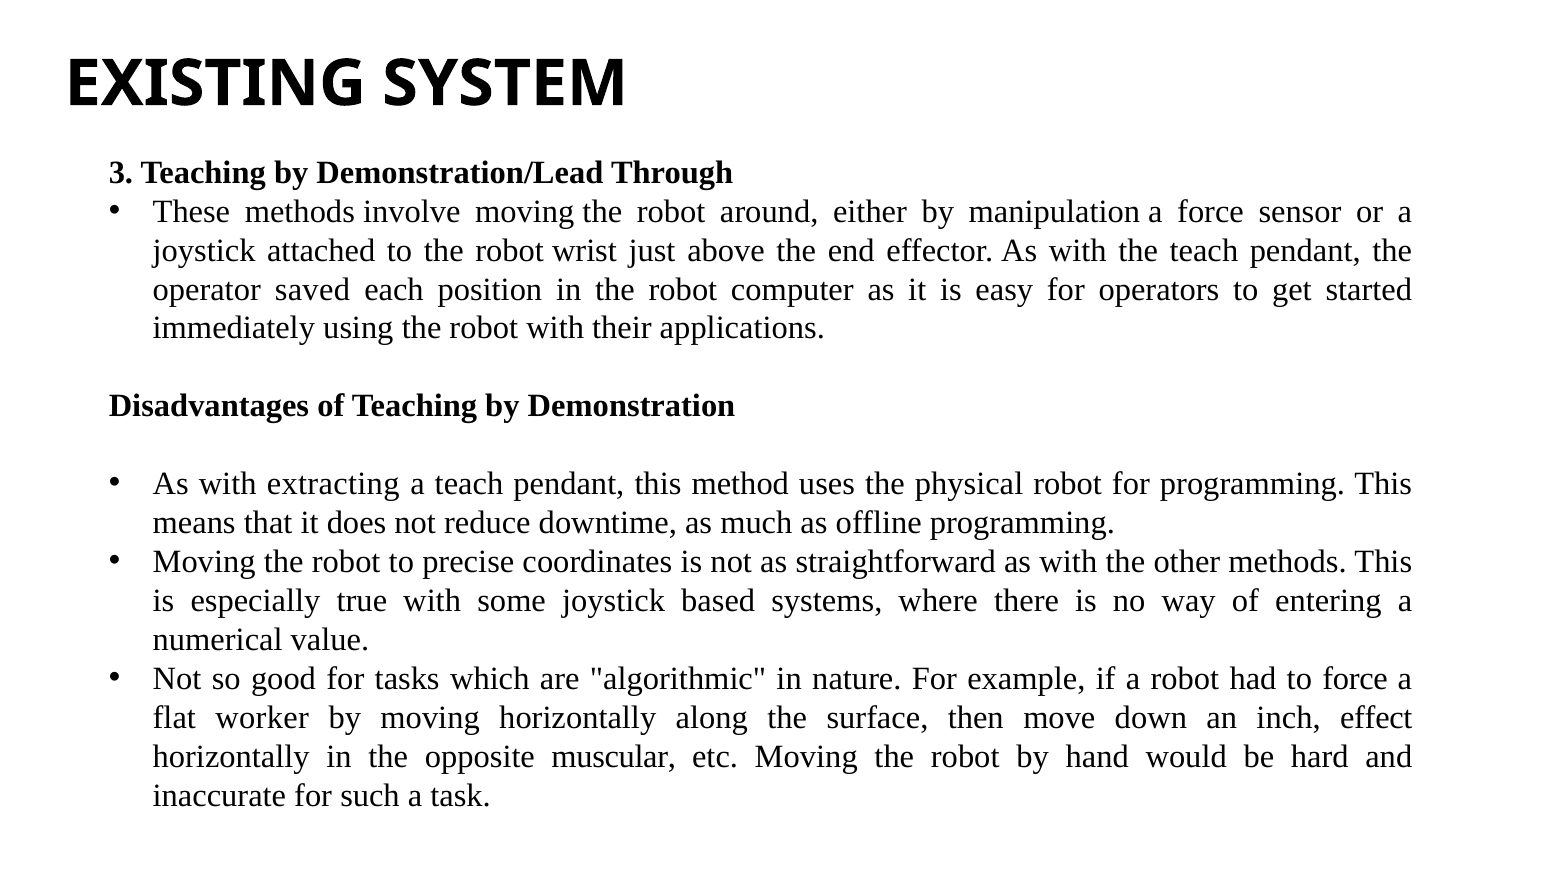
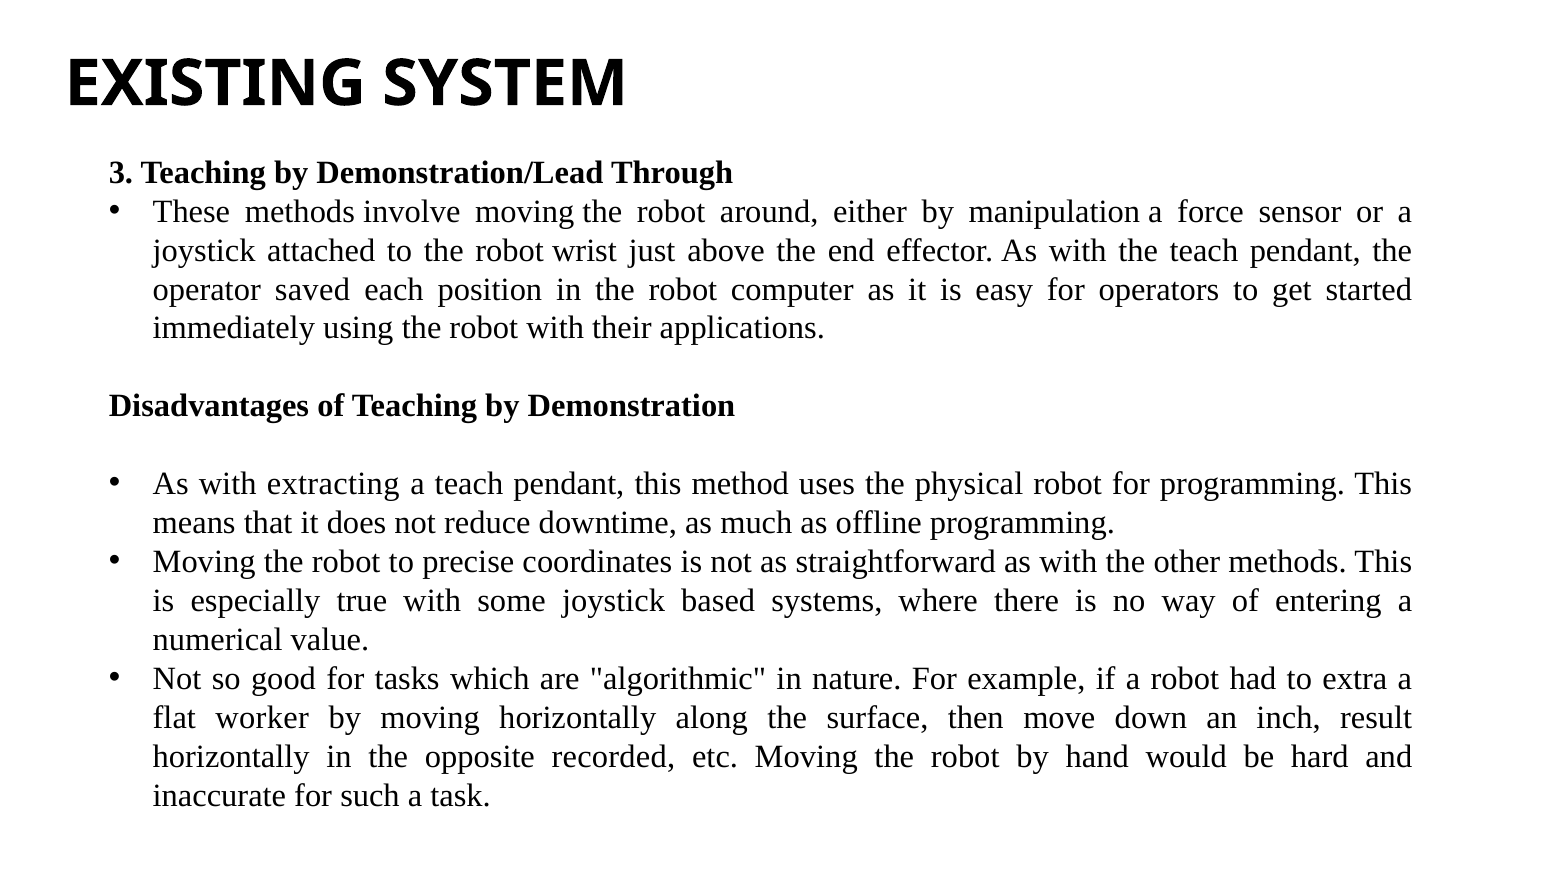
to force: force -> extra
effect: effect -> result
muscular: muscular -> recorded
